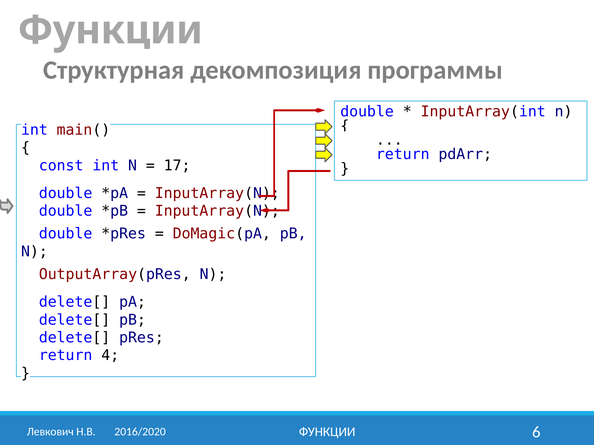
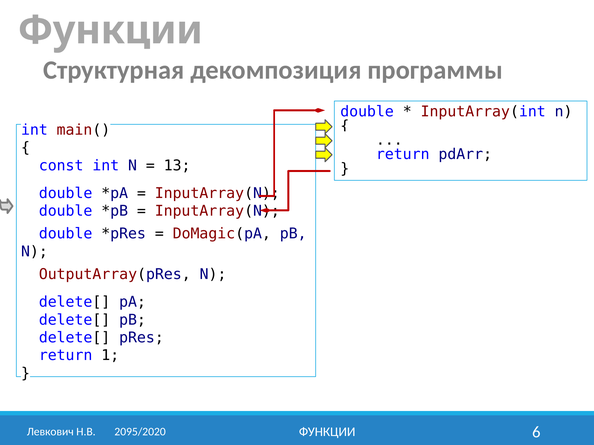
17: 17 -> 13
4: 4 -> 1
2016/2020: 2016/2020 -> 2095/2020
